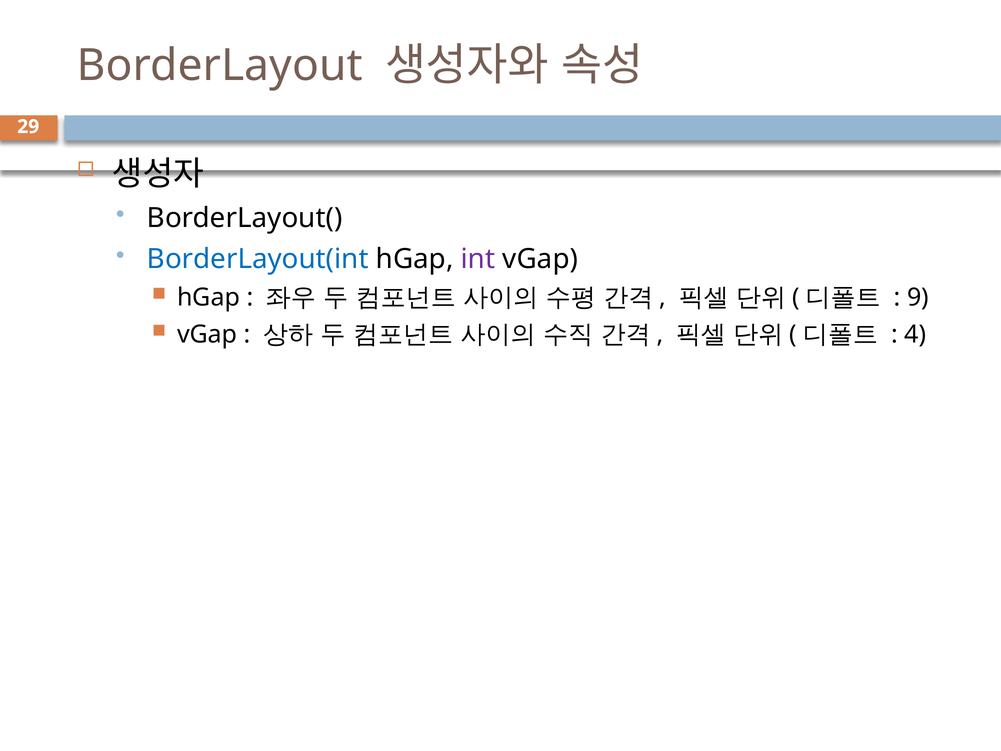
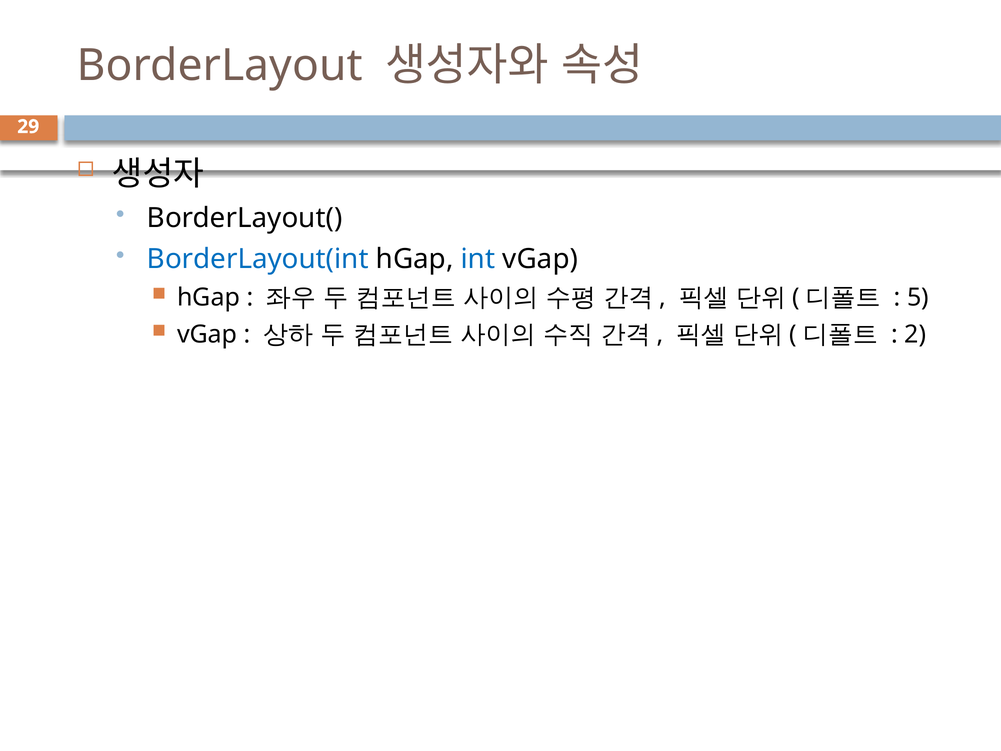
int colour: purple -> blue
9: 9 -> 5
4: 4 -> 2
